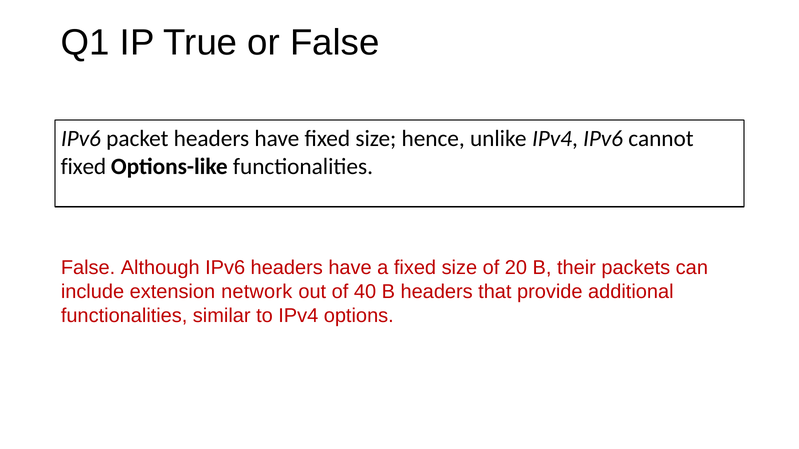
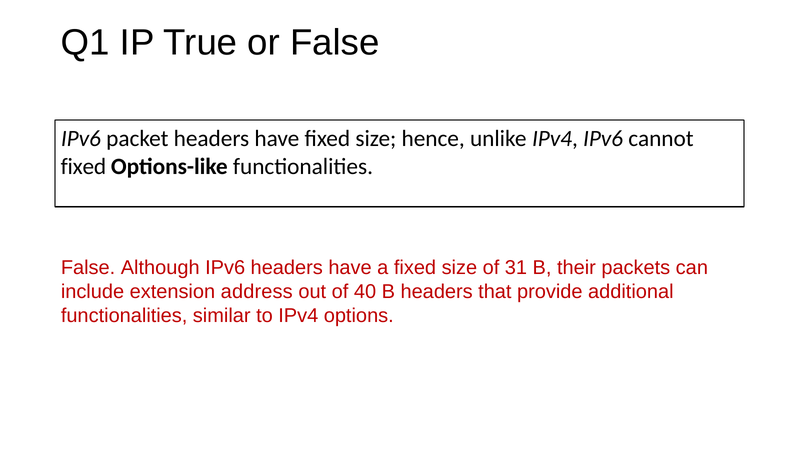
20: 20 -> 31
network: network -> address
